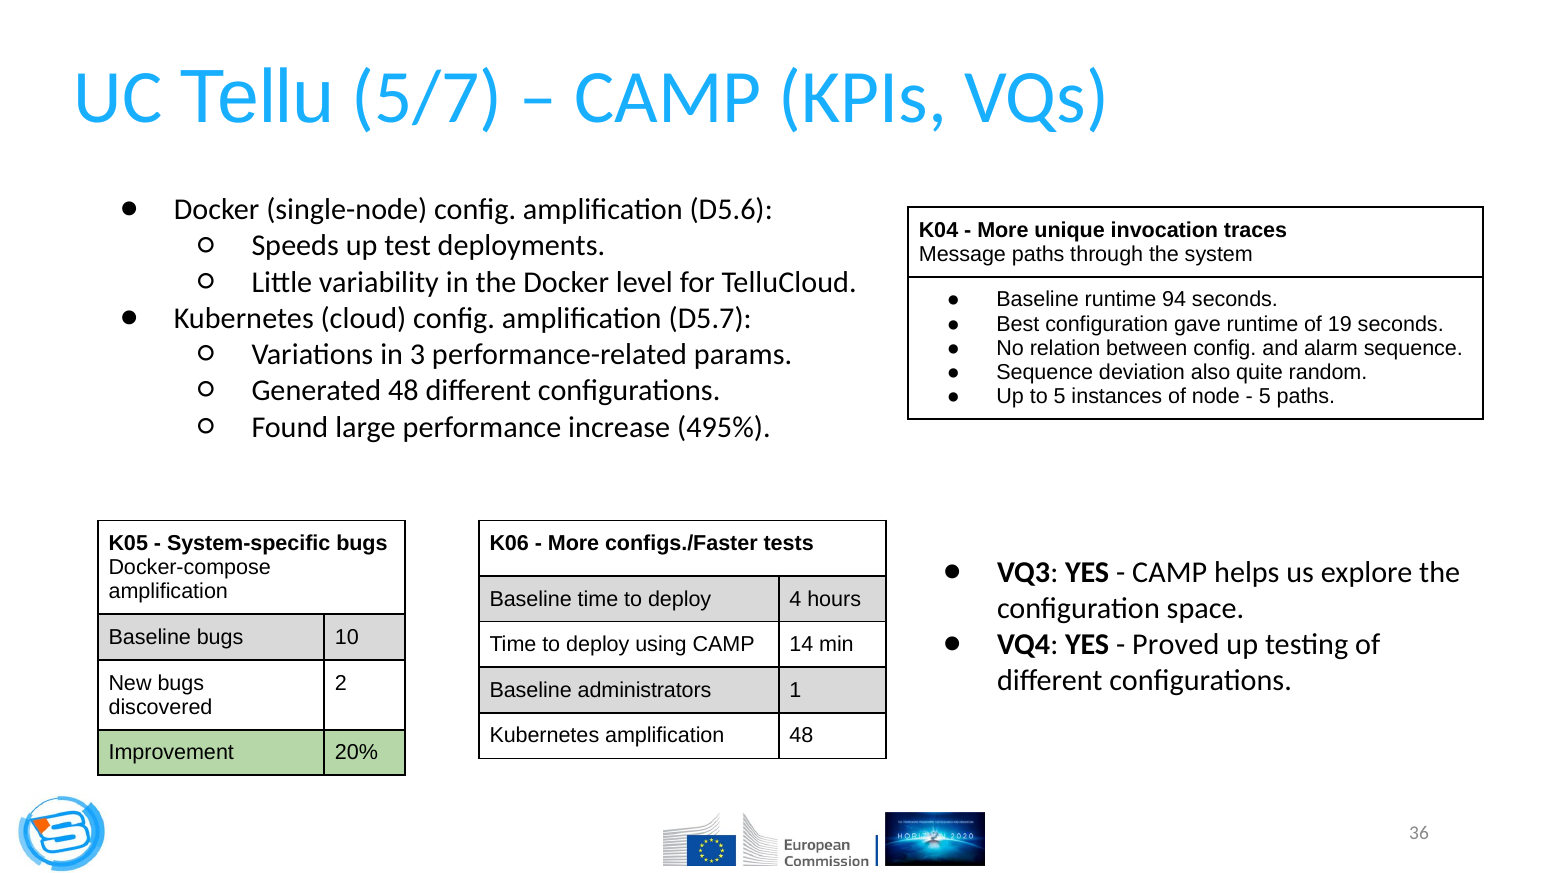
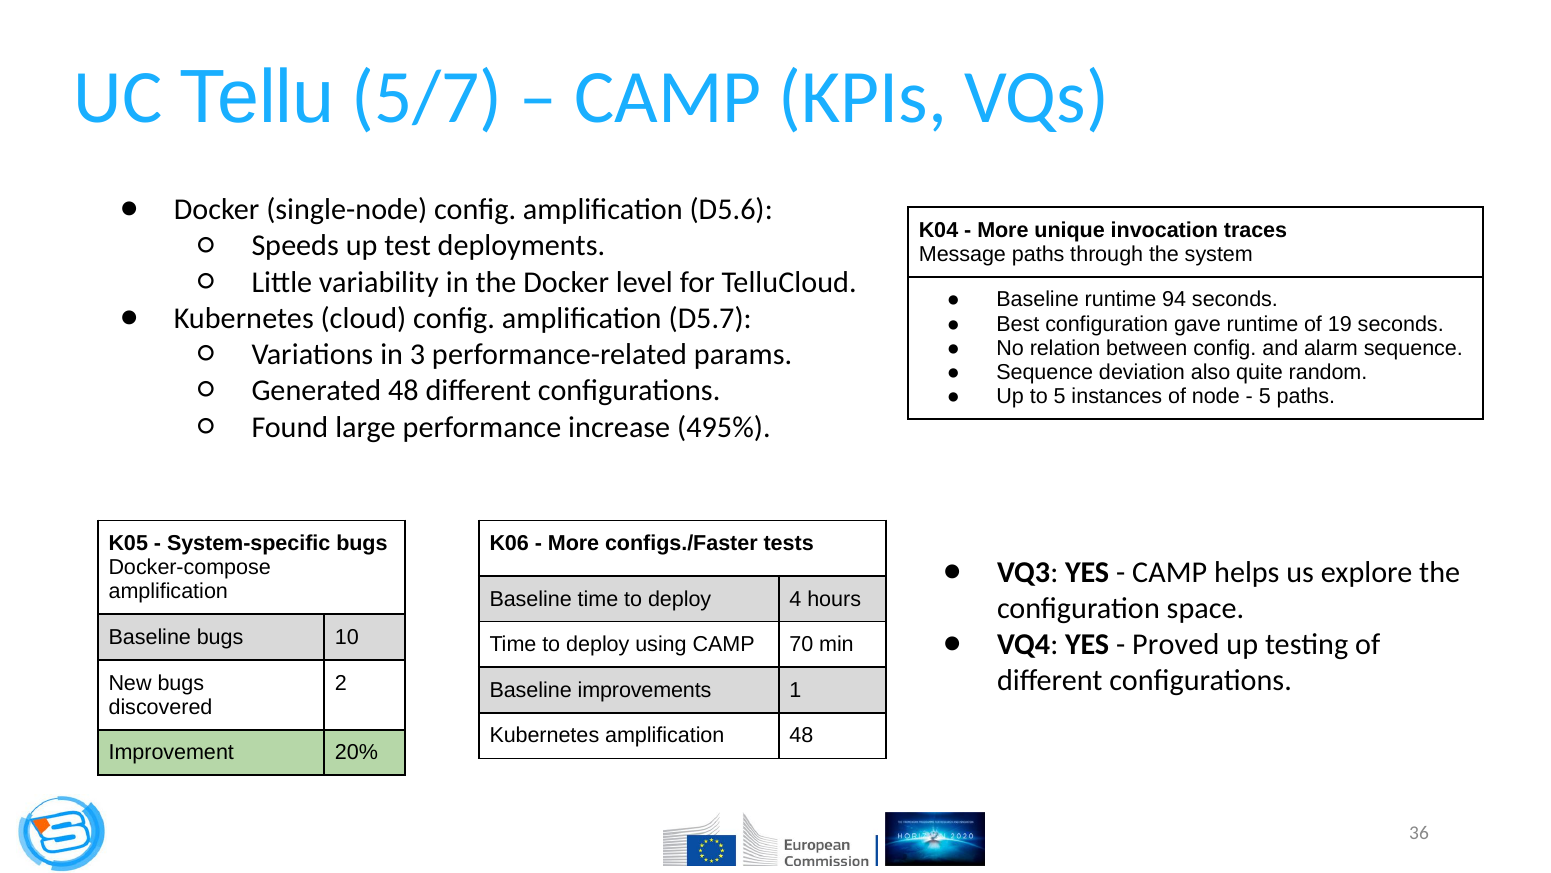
14: 14 -> 70
administrators: administrators -> improvements
